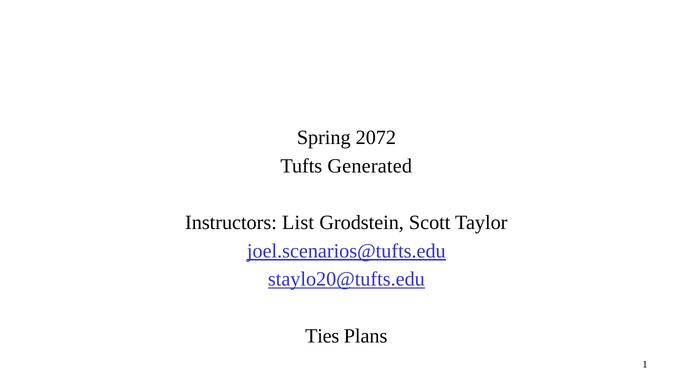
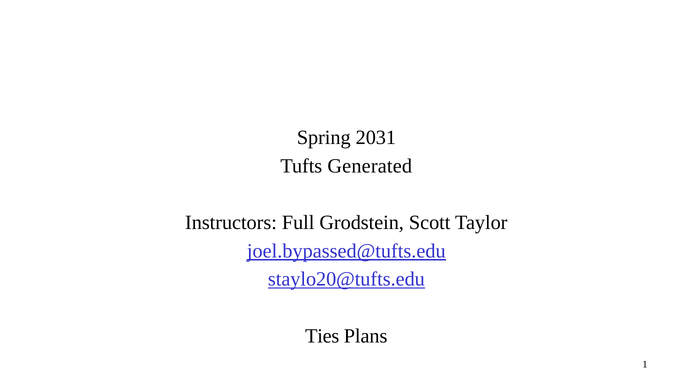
2072: 2072 -> 2031
List: List -> Full
joel.scenarios@tufts.edu: joel.scenarios@tufts.edu -> joel.bypassed@tufts.edu
